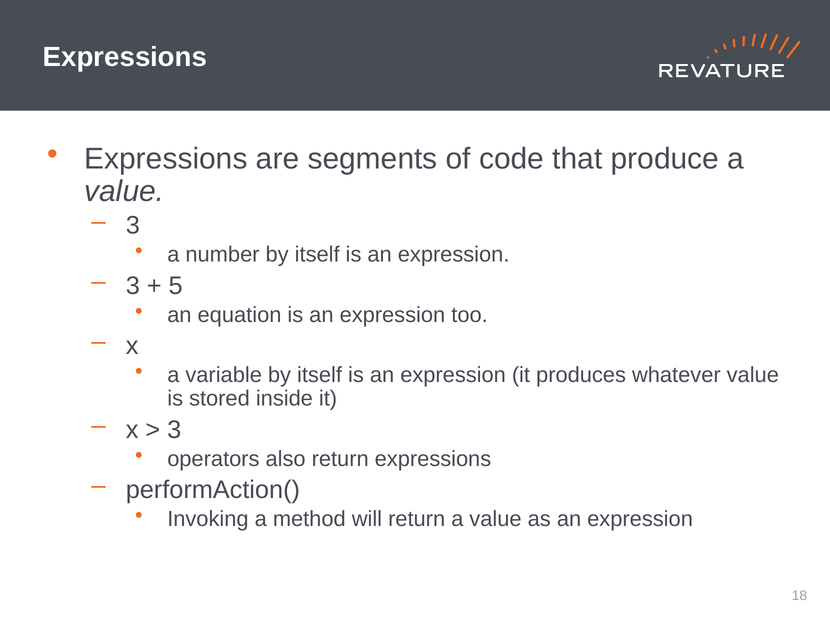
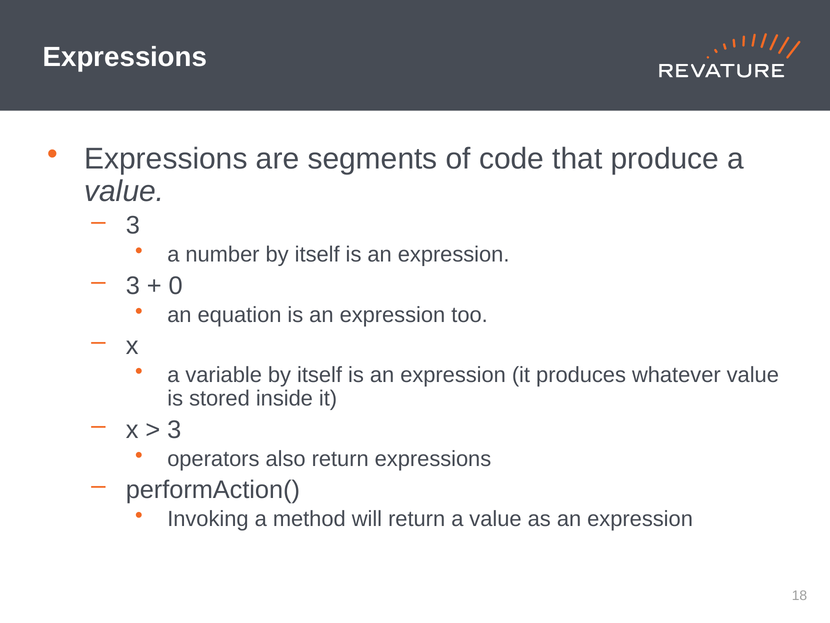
5: 5 -> 0
